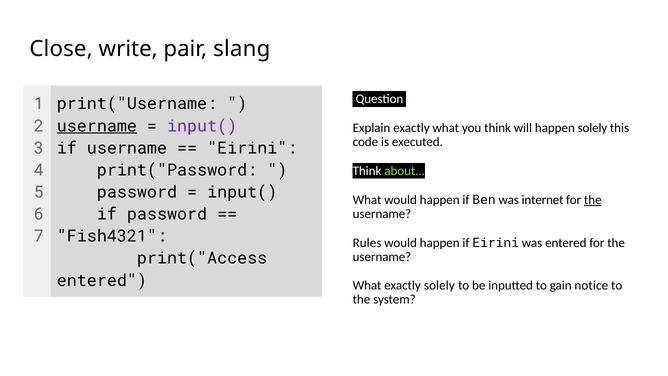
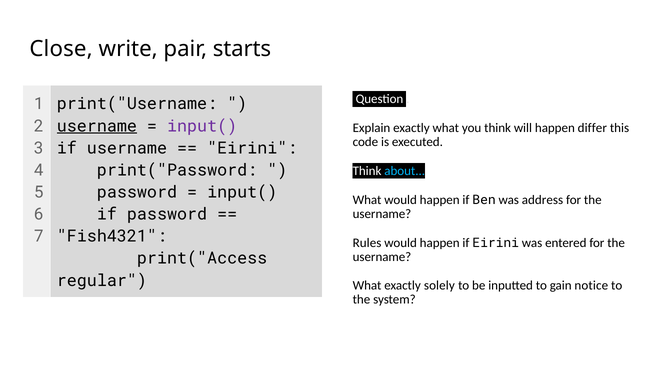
slang: slang -> starts
happen solely: solely -> differ
about colour: light green -> light blue
internet: internet -> address
the at (593, 200) underline: present -> none
entered at (102, 280): entered -> regular
